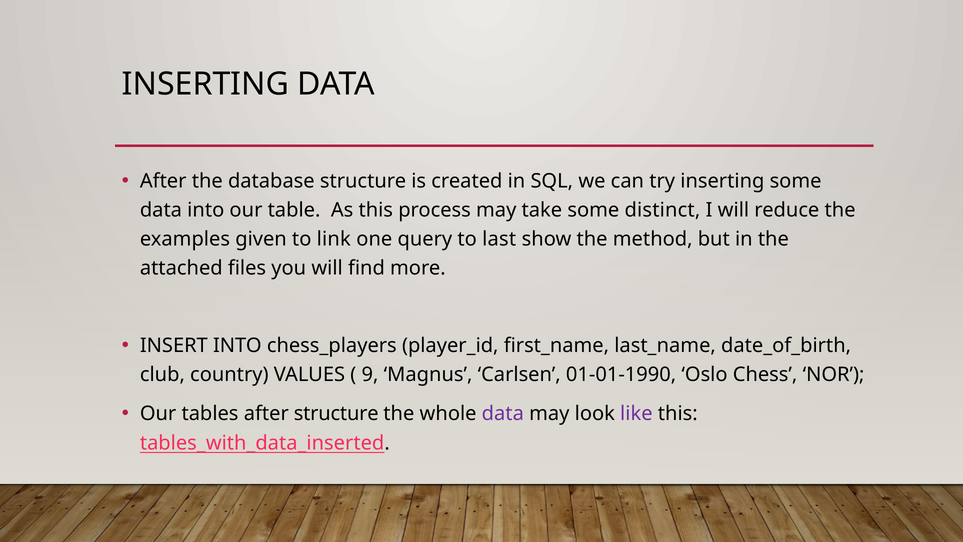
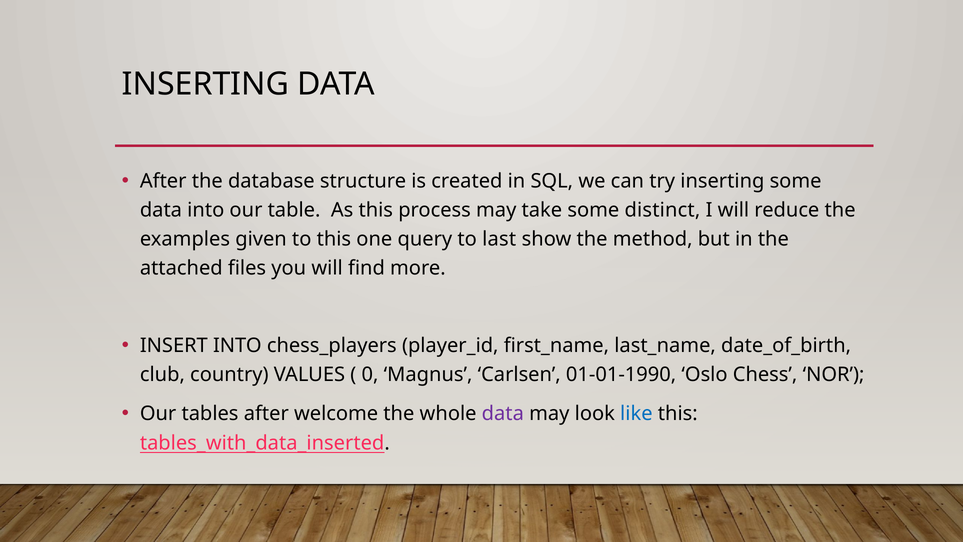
to link: link -> this
9: 9 -> 0
after structure: structure -> welcome
like colour: purple -> blue
